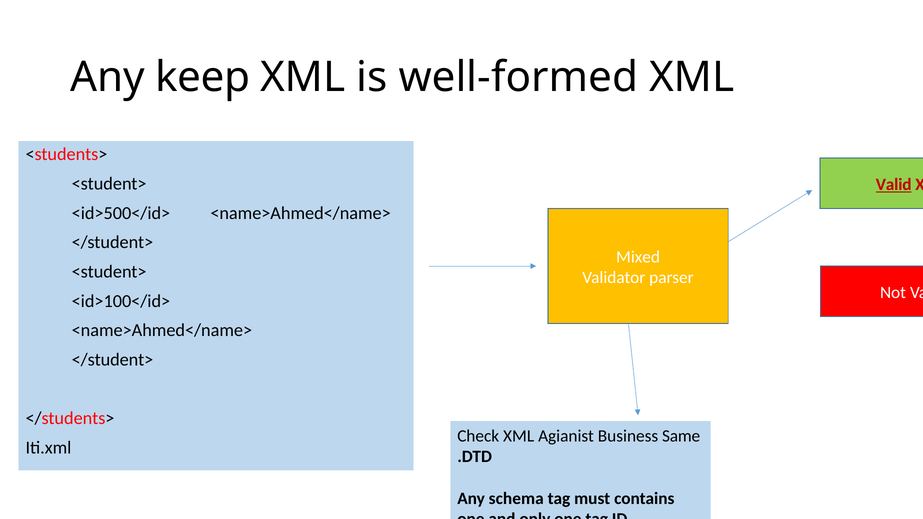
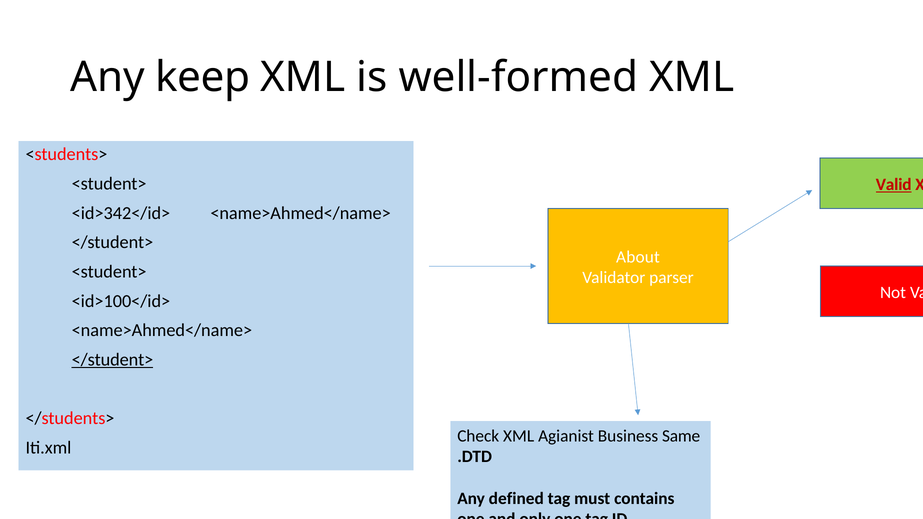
<id>500</id>: <id>500</id> -> <id>342</id>
Mixed: Mixed -> About
</student> at (113, 360) underline: none -> present
schema: schema -> defined
